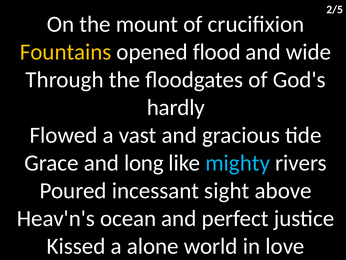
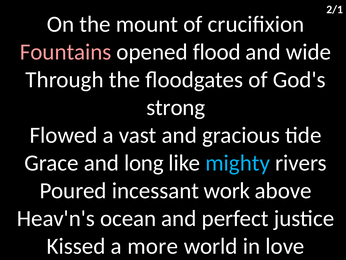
2/5: 2/5 -> 2/1
Fountains colour: yellow -> pink
hardly: hardly -> strong
sight: sight -> work
alone: alone -> more
